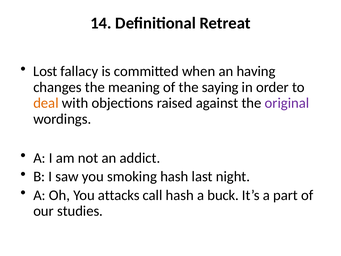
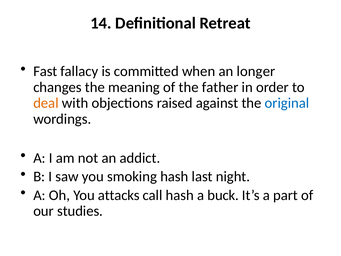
Lost: Lost -> Fast
having: having -> longer
saying: saying -> father
original colour: purple -> blue
